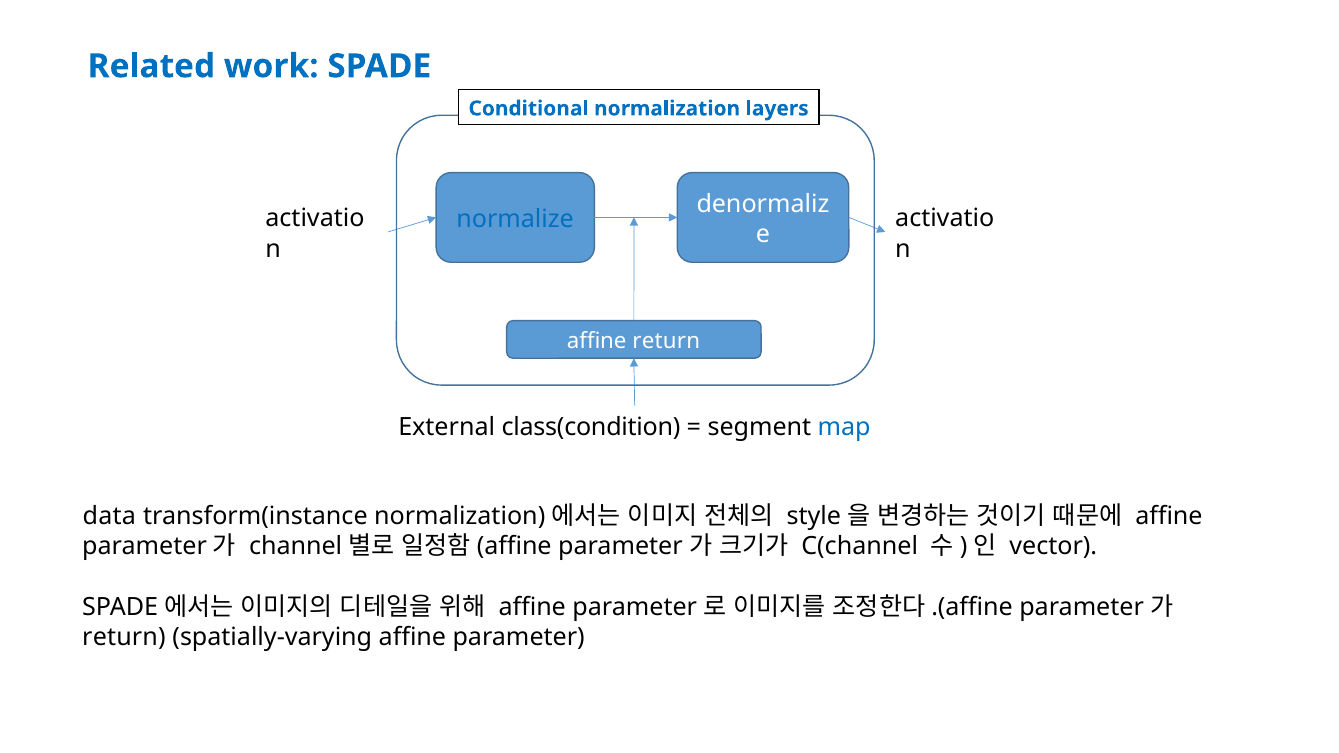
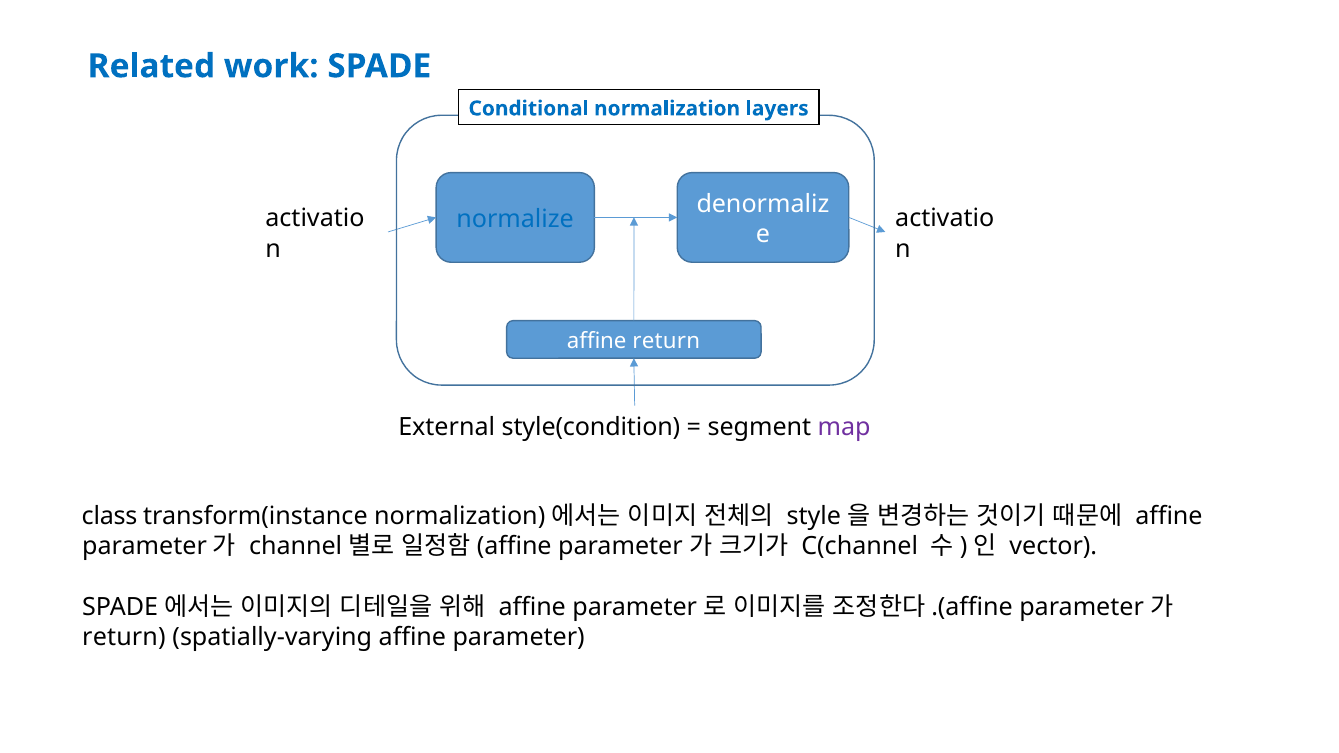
class(condition: class(condition -> style(condition
map colour: blue -> purple
data: data -> class
